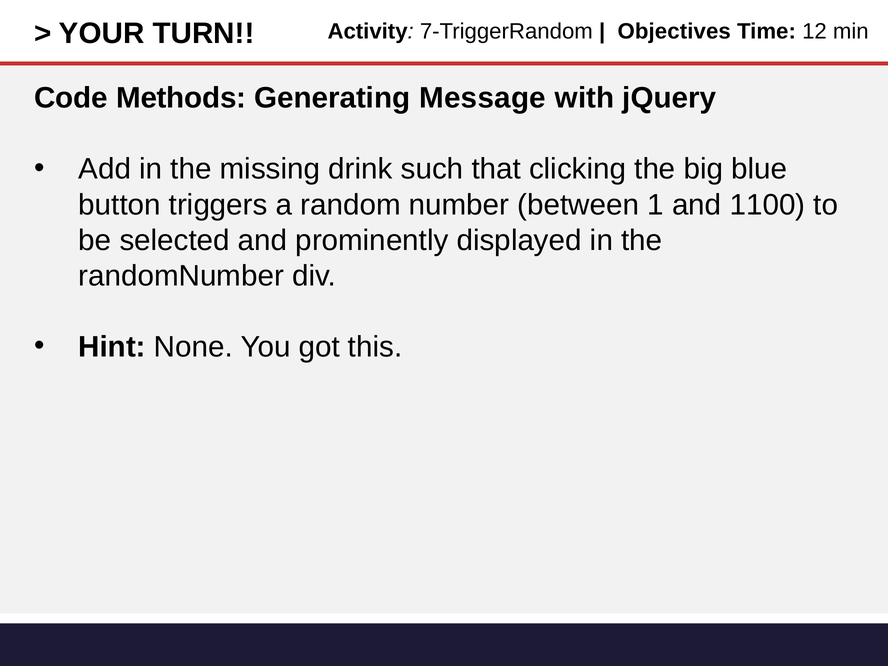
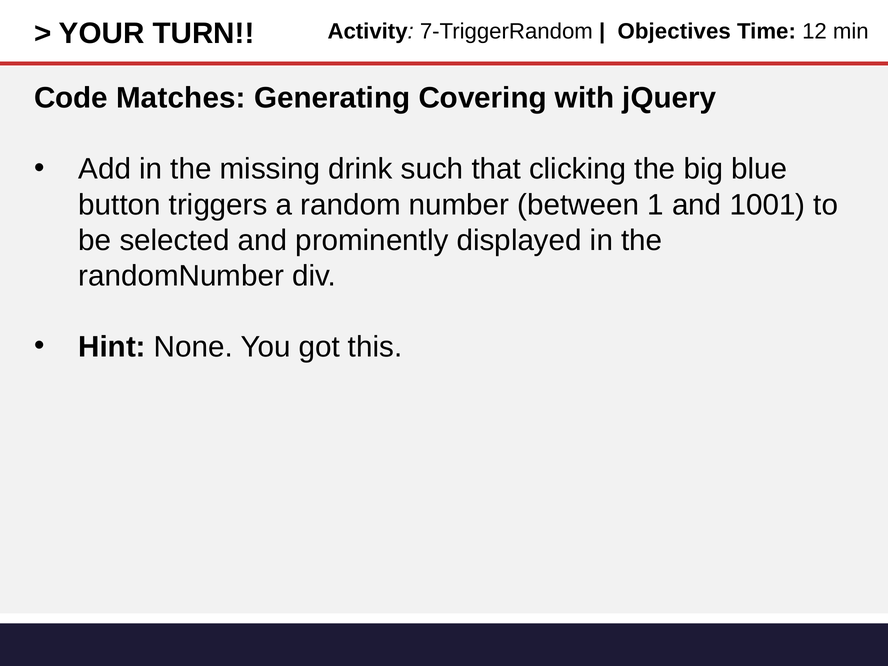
Methods: Methods -> Matches
Message: Message -> Covering
1100: 1100 -> 1001
